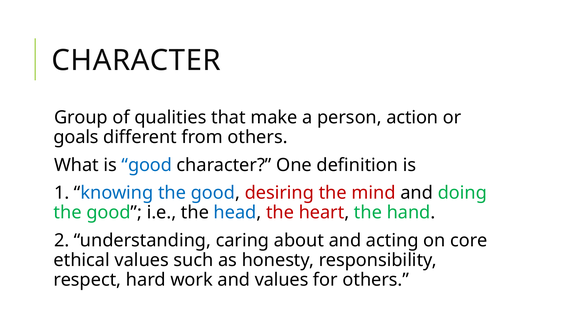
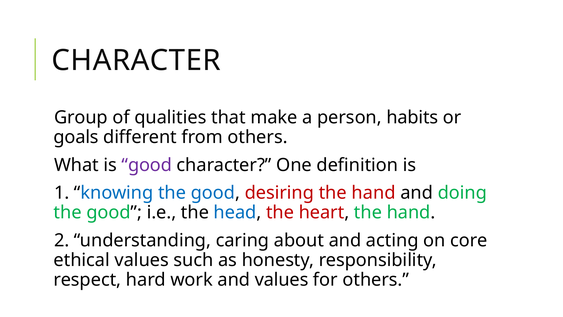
action: action -> habits
good at (147, 165) colour: blue -> purple
desiring the mind: mind -> hand
